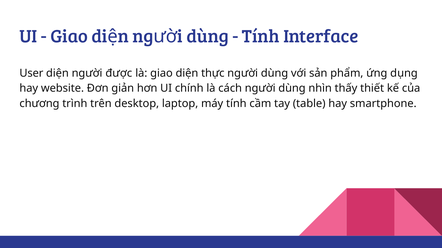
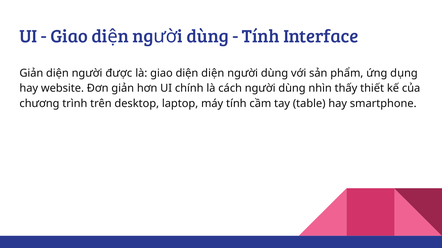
User at (31, 73): User -> Giản
diện thực: thực -> diện
